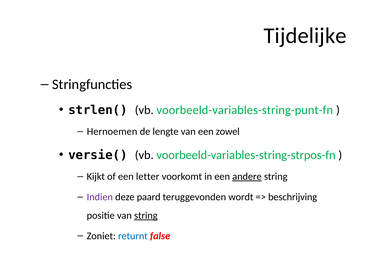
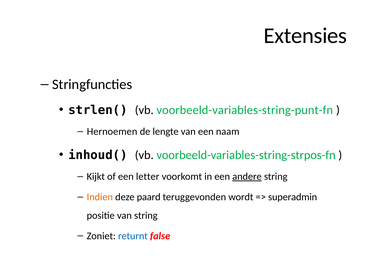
Tijdelijke: Tijdelijke -> Extensies
zowel: zowel -> naam
versie(: versie( -> inhoud(
Indien colour: purple -> orange
beschrijving: beschrijving -> superadmin
string at (146, 216) underline: present -> none
